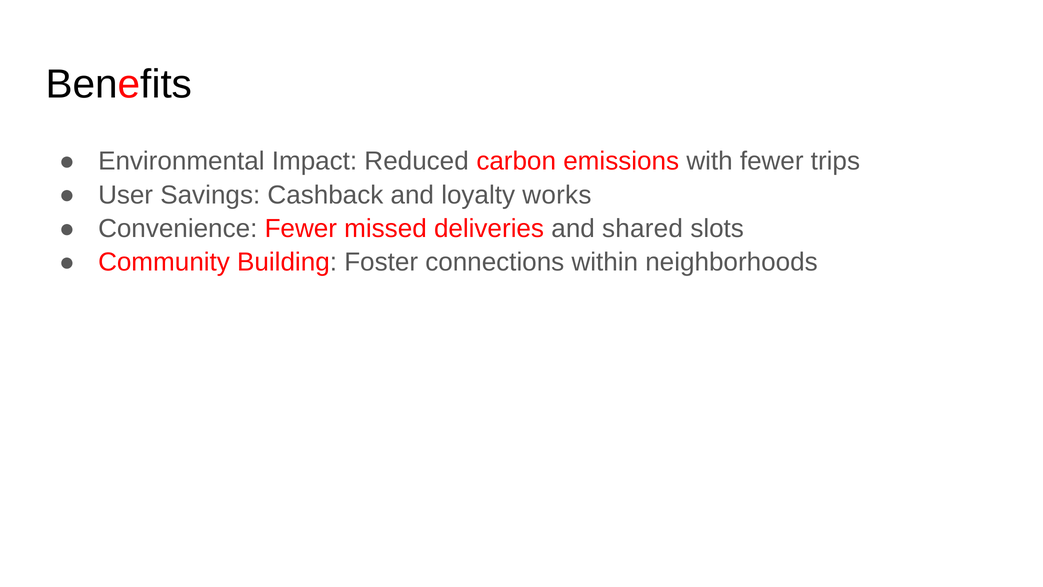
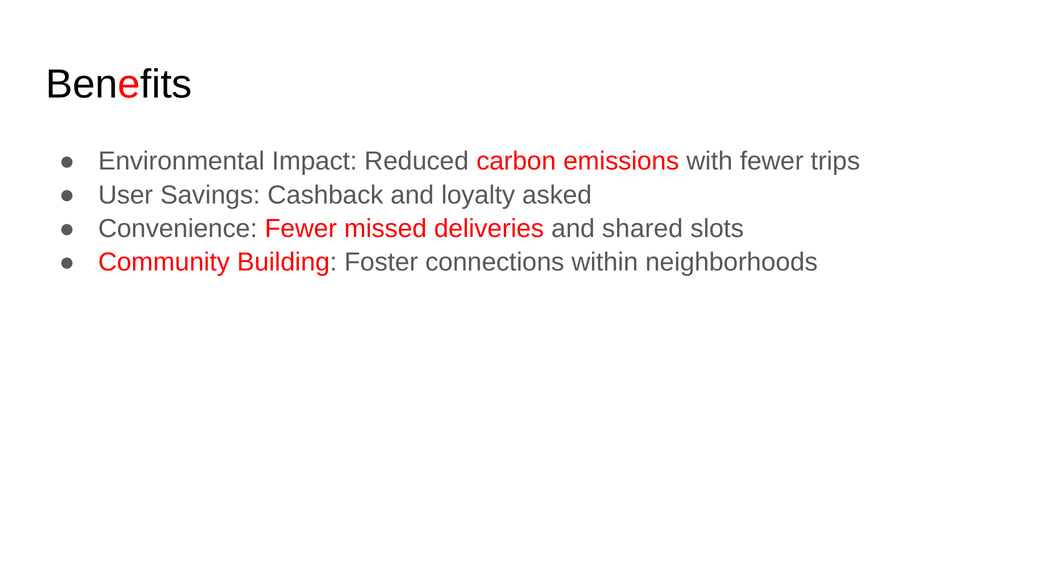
works: works -> asked
